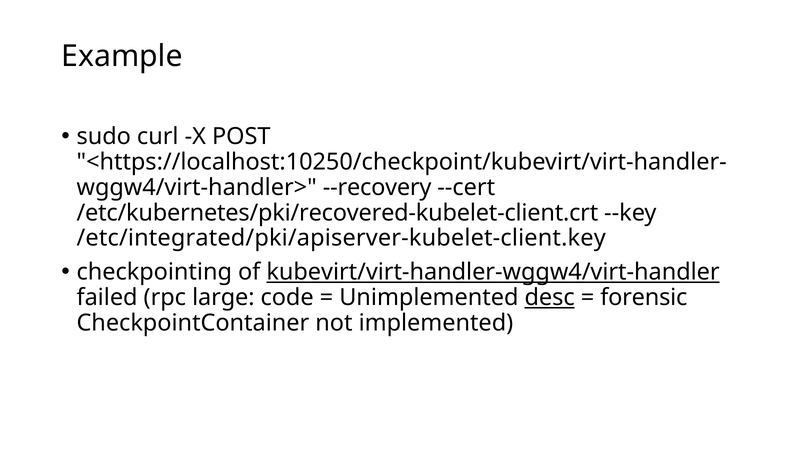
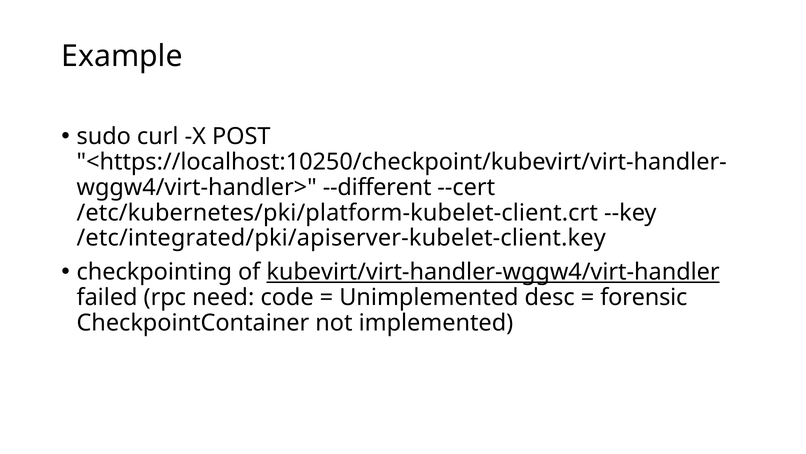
--recovery: --recovery -> --different
/etc/kubernetes/pki/recovered-kubelet-client.crt: /etc/kubernetes/pki/recovered-kubelet-client.crt -> /etc/kubernetes/pki/platform-kubelet-client.crt
large: large -> need
desc underline: present -> none
